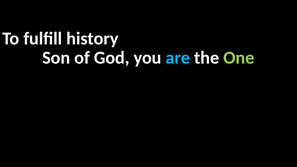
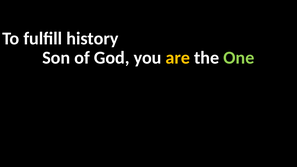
are colour: light blue -> yellow
